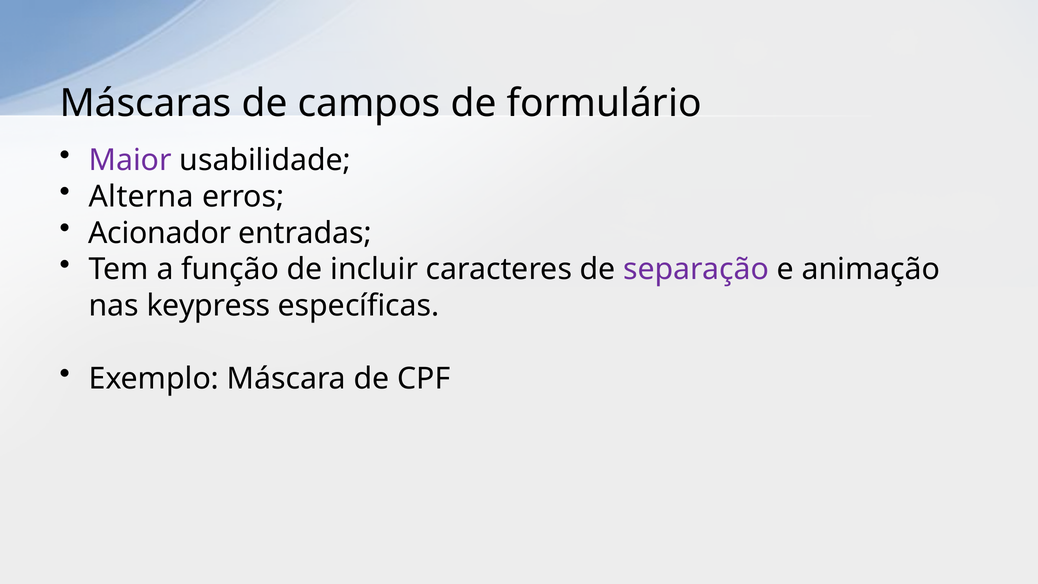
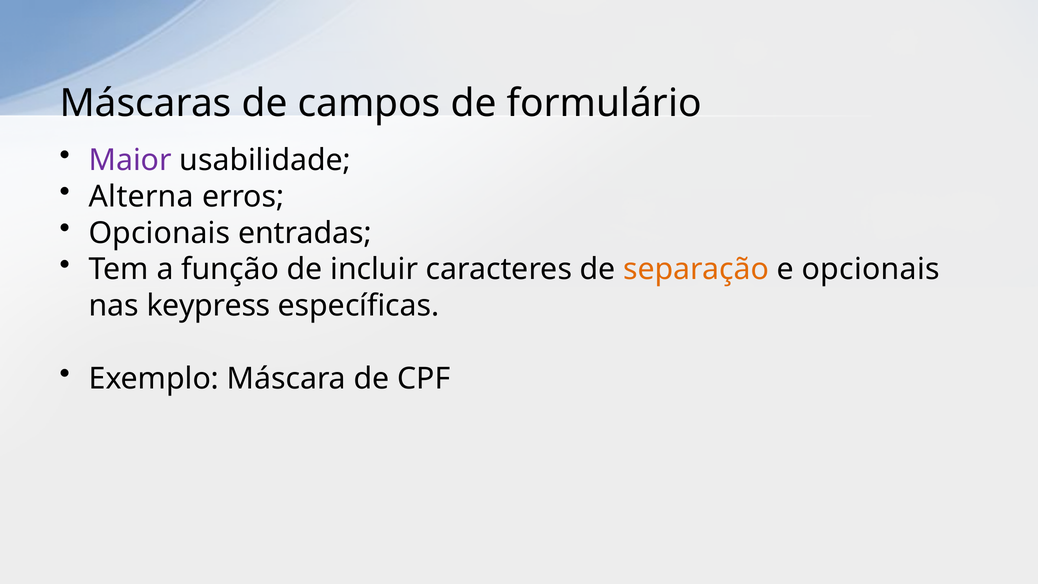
Acionador at (160, 233): Acionador -> Opcionais
separação colour: purple -> orange
e animação: animação -> opcionais
